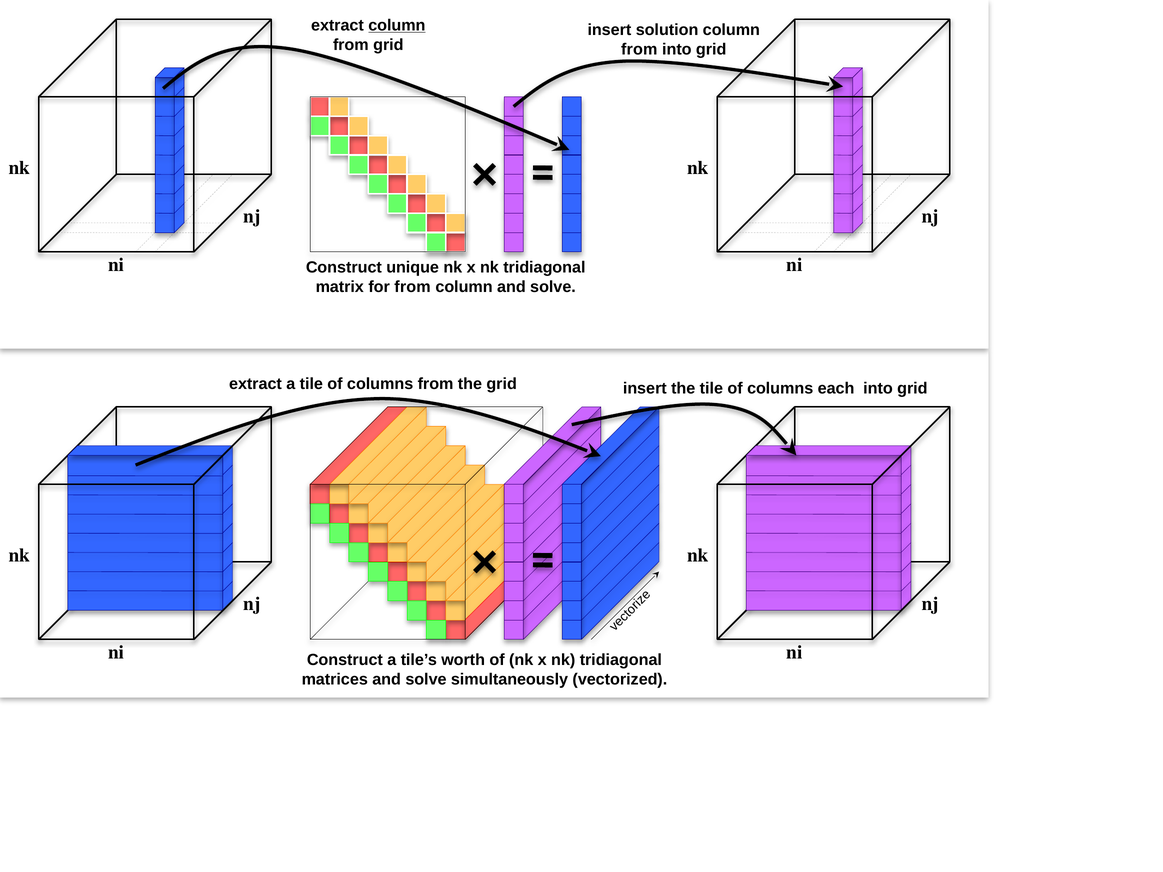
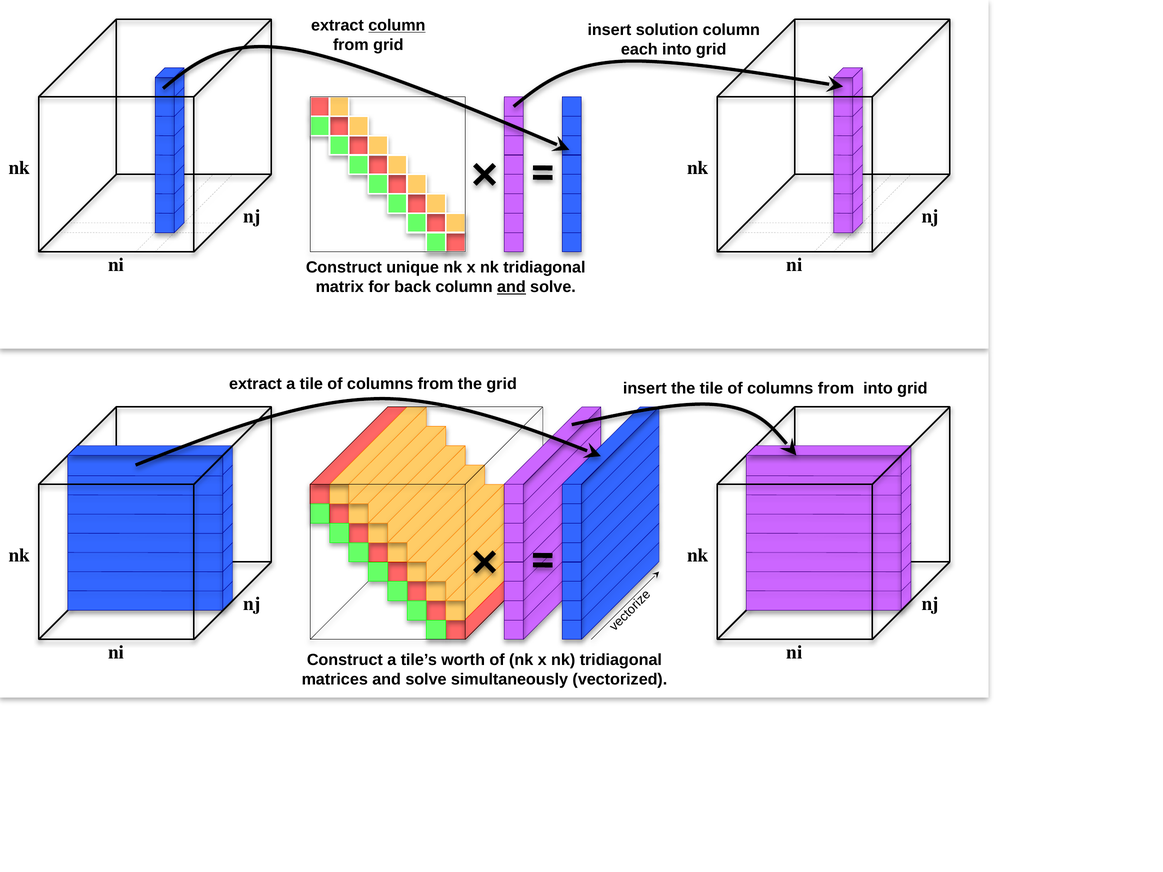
from at (639, 50): from -> each
for from: from -> back
and at (511, 287) underline: none -> present
each at (836, 389): each -> from
